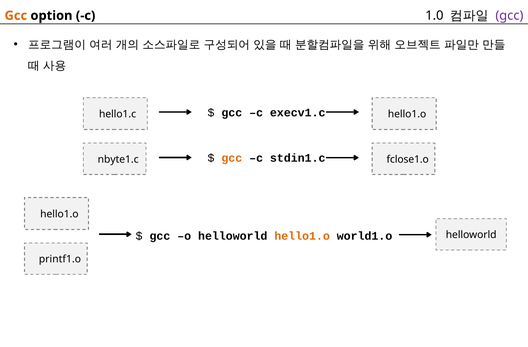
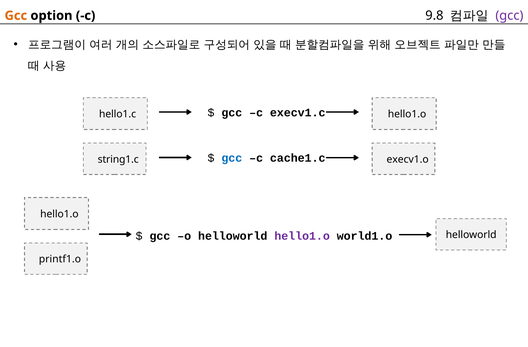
1.0: 1.0 -> 9.8
gcc at (232, 158) colour: orange -> blue
stdin1.c: stdin1.c -> cache1.c
nbyte1.c: nbyte1.c -> string1.c
fclose1.o: fclose1.o -> execv1.o
hello1.o at (302, 236) colour: orange -> purple
